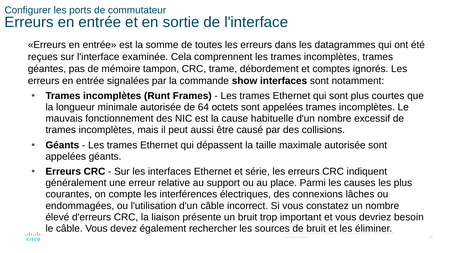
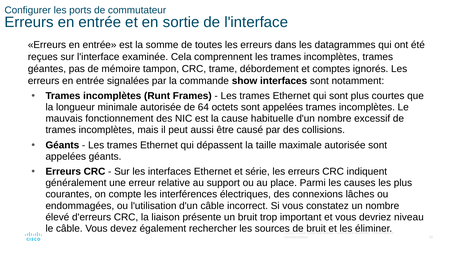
besoin: besoin -> niveau
